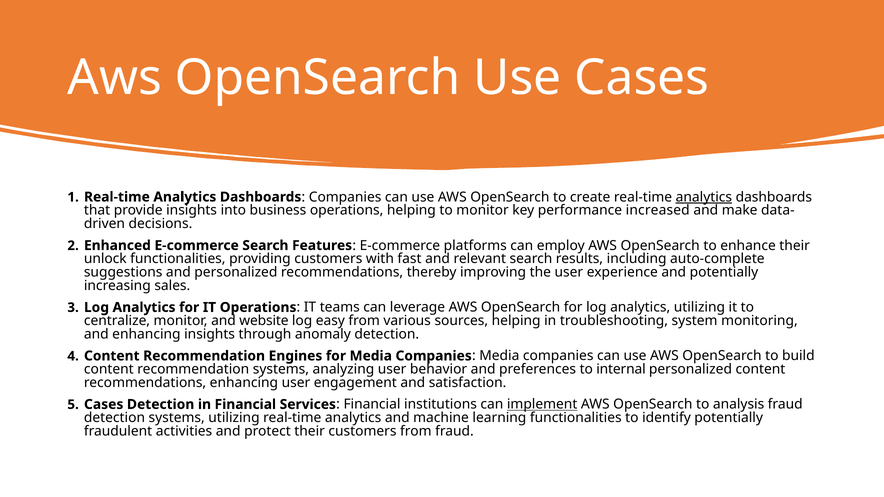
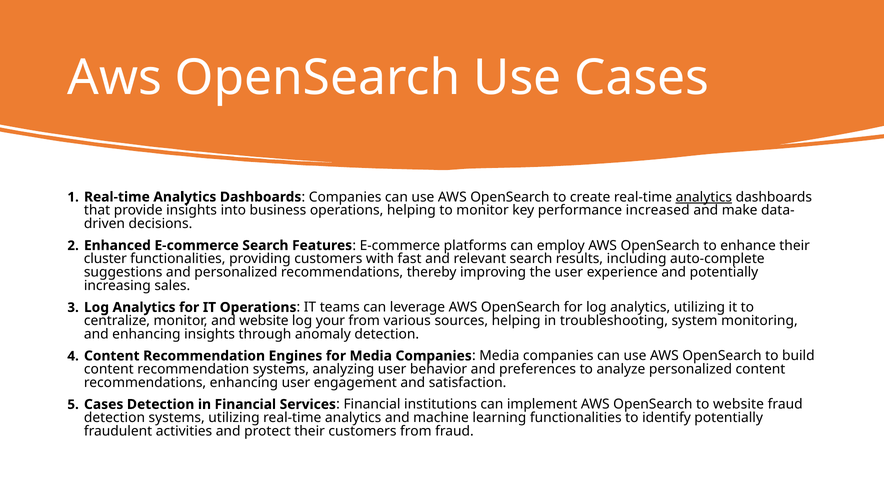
unlock: unlock -> cluster
easy: easy -> your
internal: internal -> analyze
implement underline: present -> none
to analysis: analysis -> website
